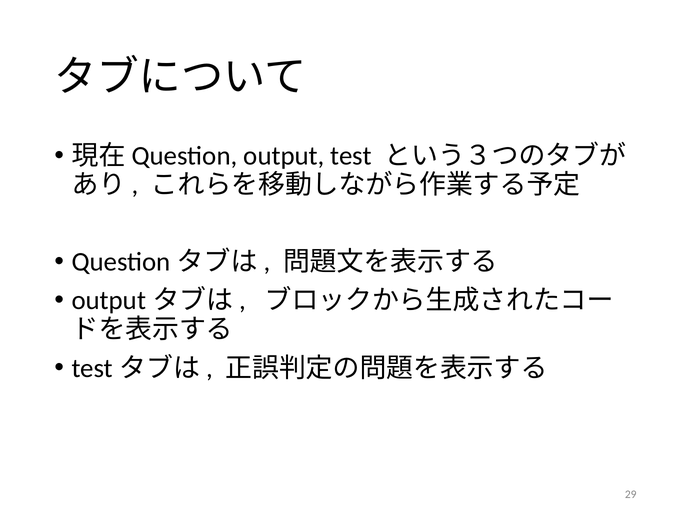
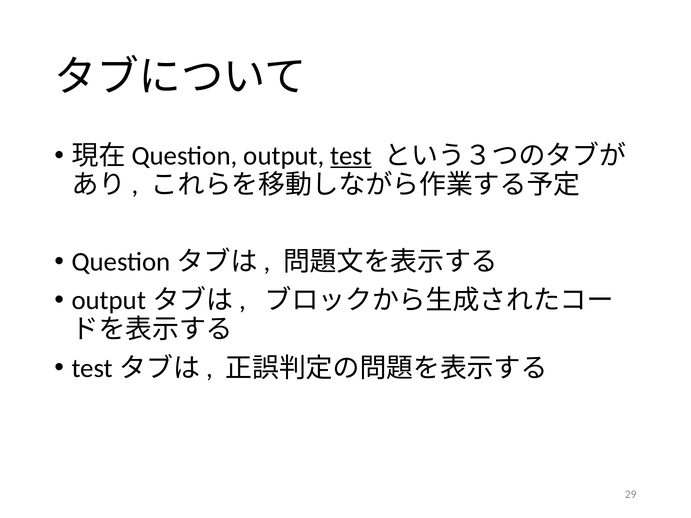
test underline: none -> present
